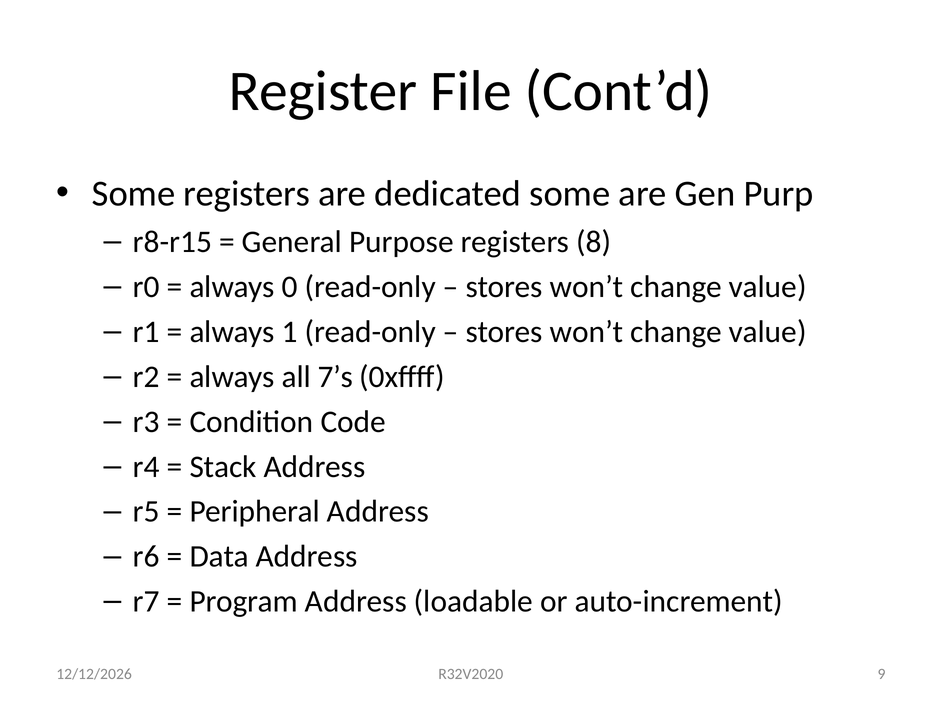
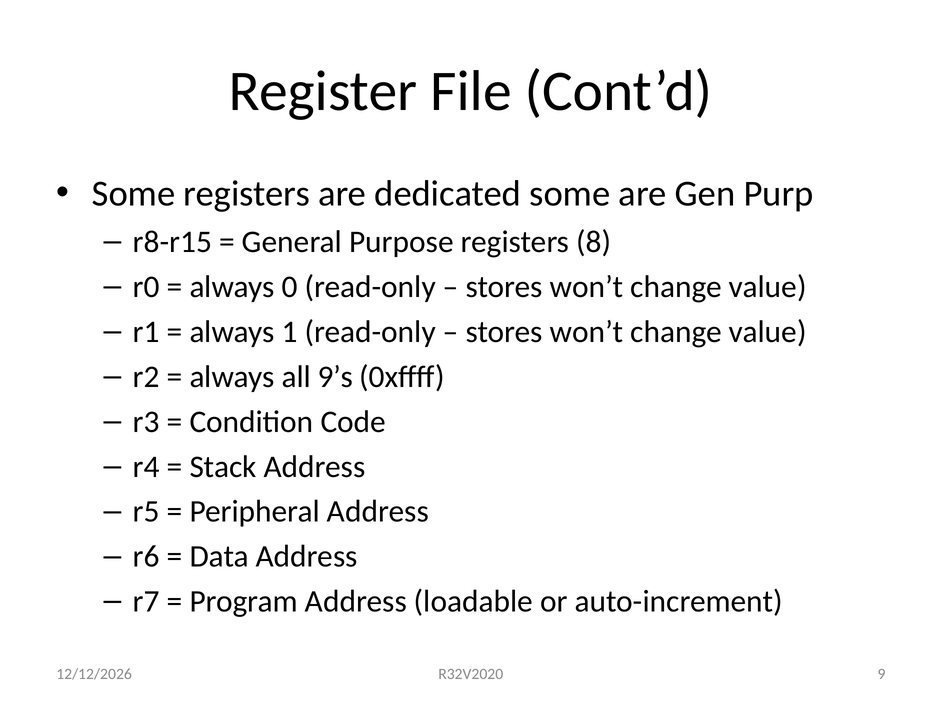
7’s: 7’s -> 9’s
